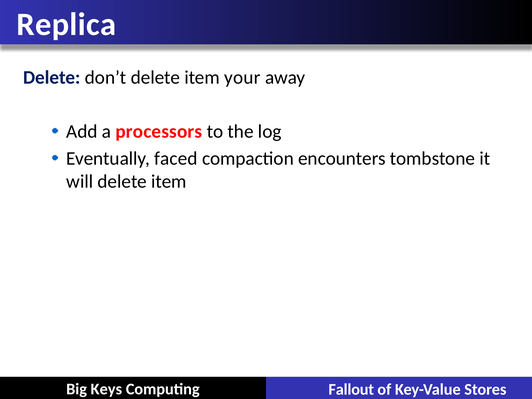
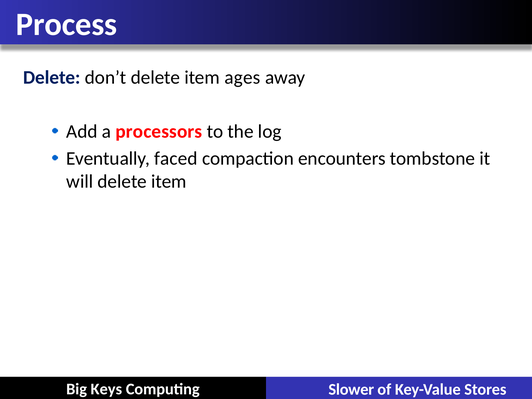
Replica: Replica -> Process
your: your -> ages
Fallout: Fallout -> Slower
